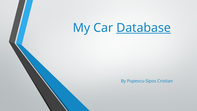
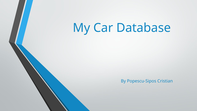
Database underline: present -> none
